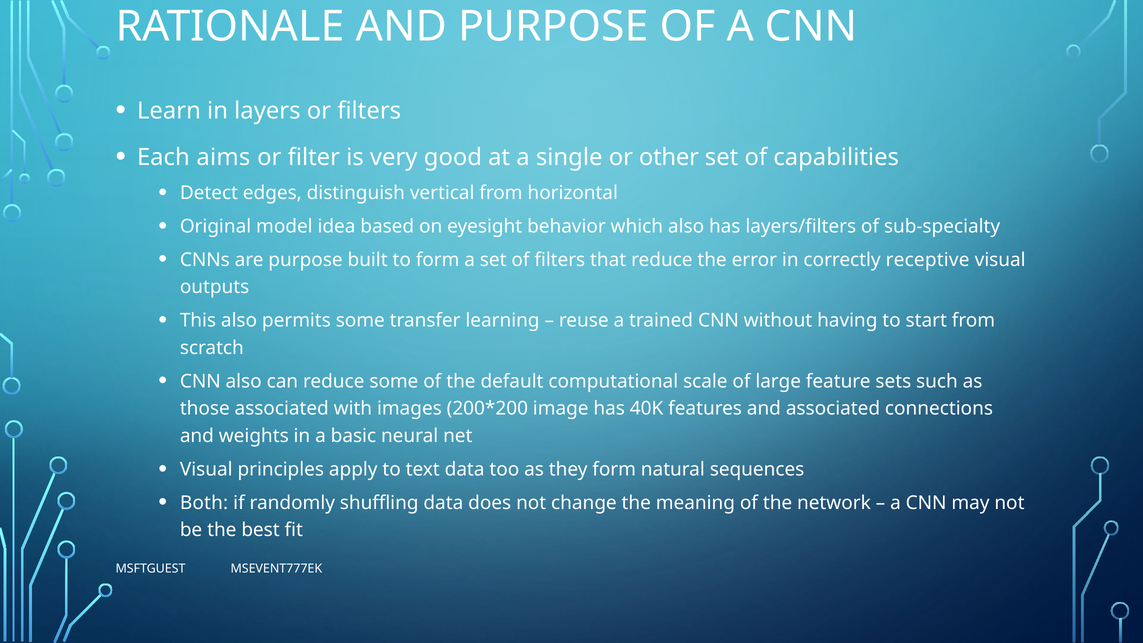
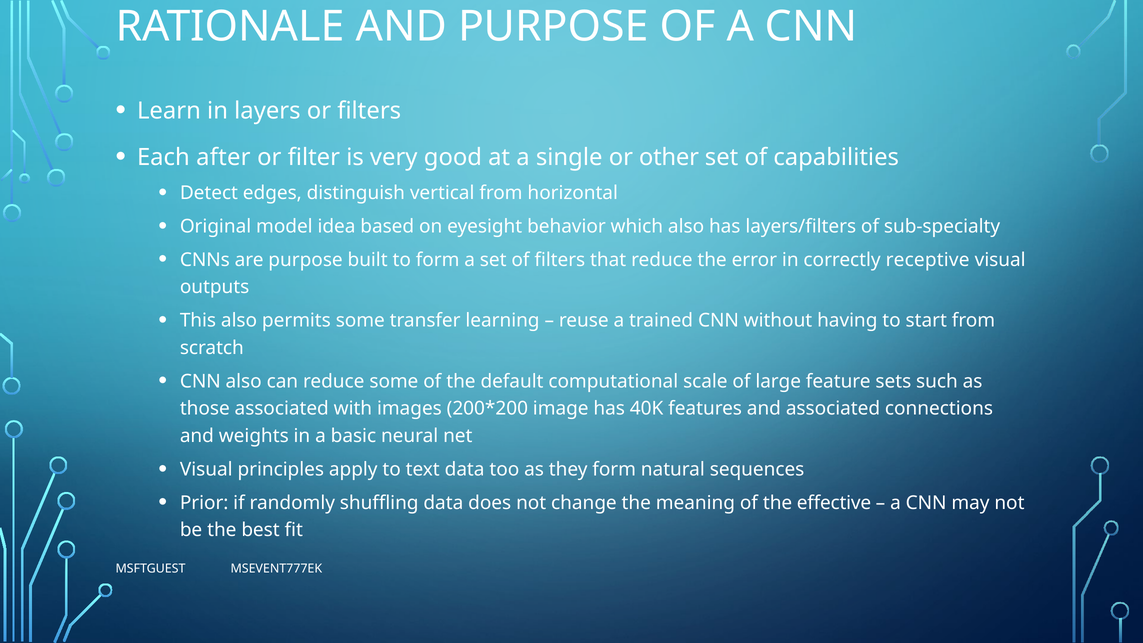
aims: aims -> after
Both: Both -> Prior
network: network -> effective
